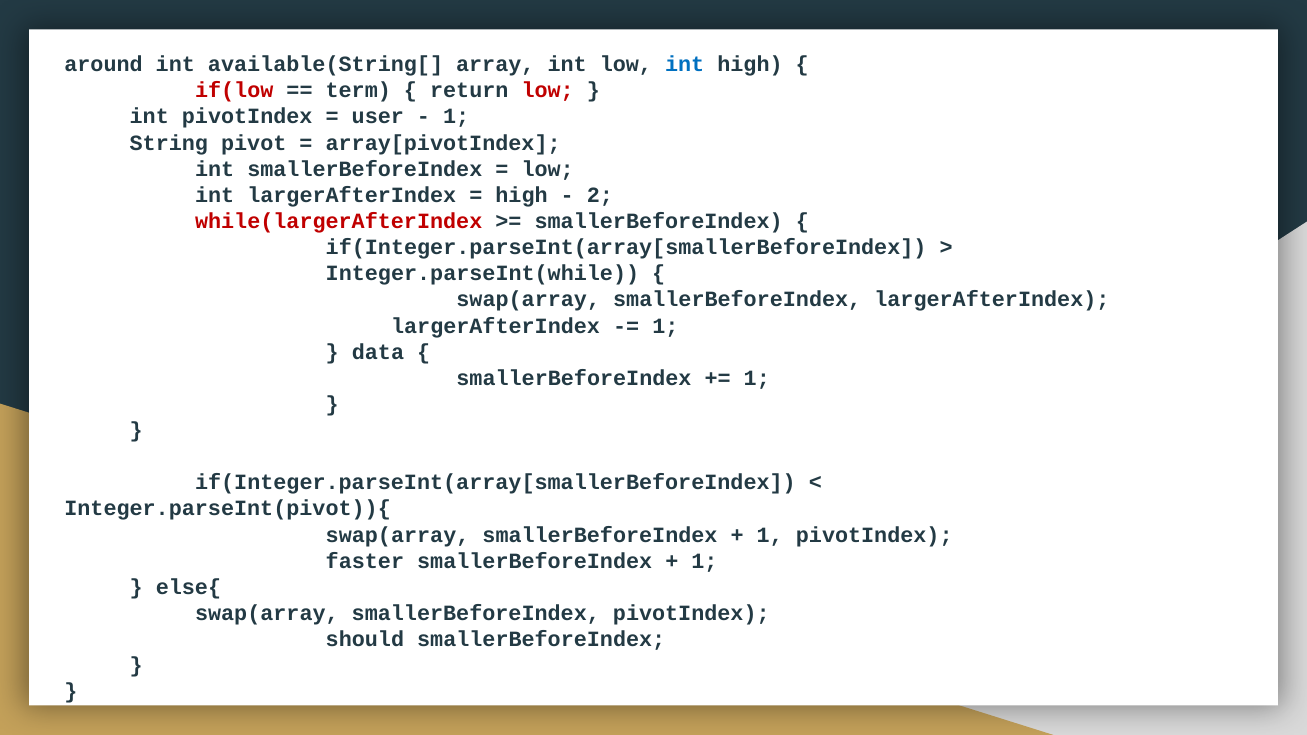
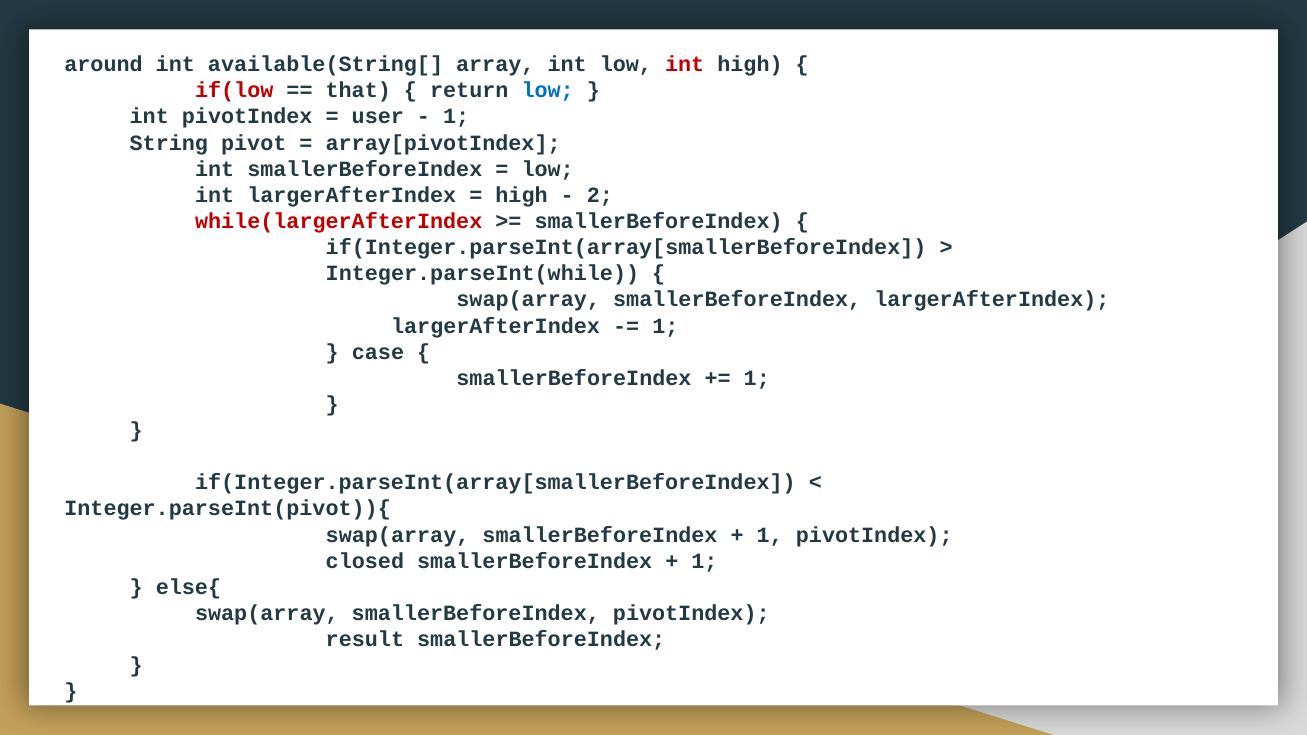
int at (685, 65) colour: blue -> red
term: term -> that
low at (548, 91) colour: red -> blue
data: data -> case
faster: faster -> closed
should: should -> result
